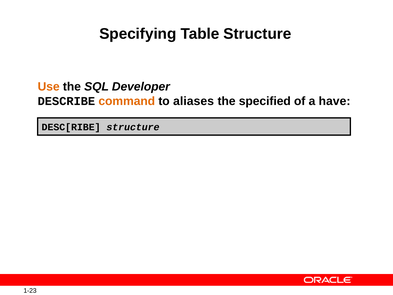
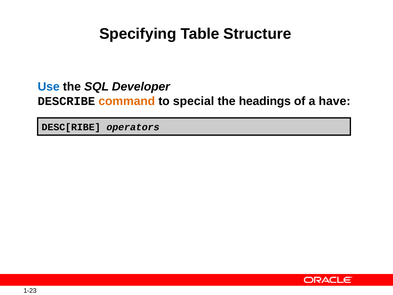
Use colour: orange -> blue
aliases: aliases -> special
specified: specified -> headings
DESC[RIBE structure: structure -> operators
